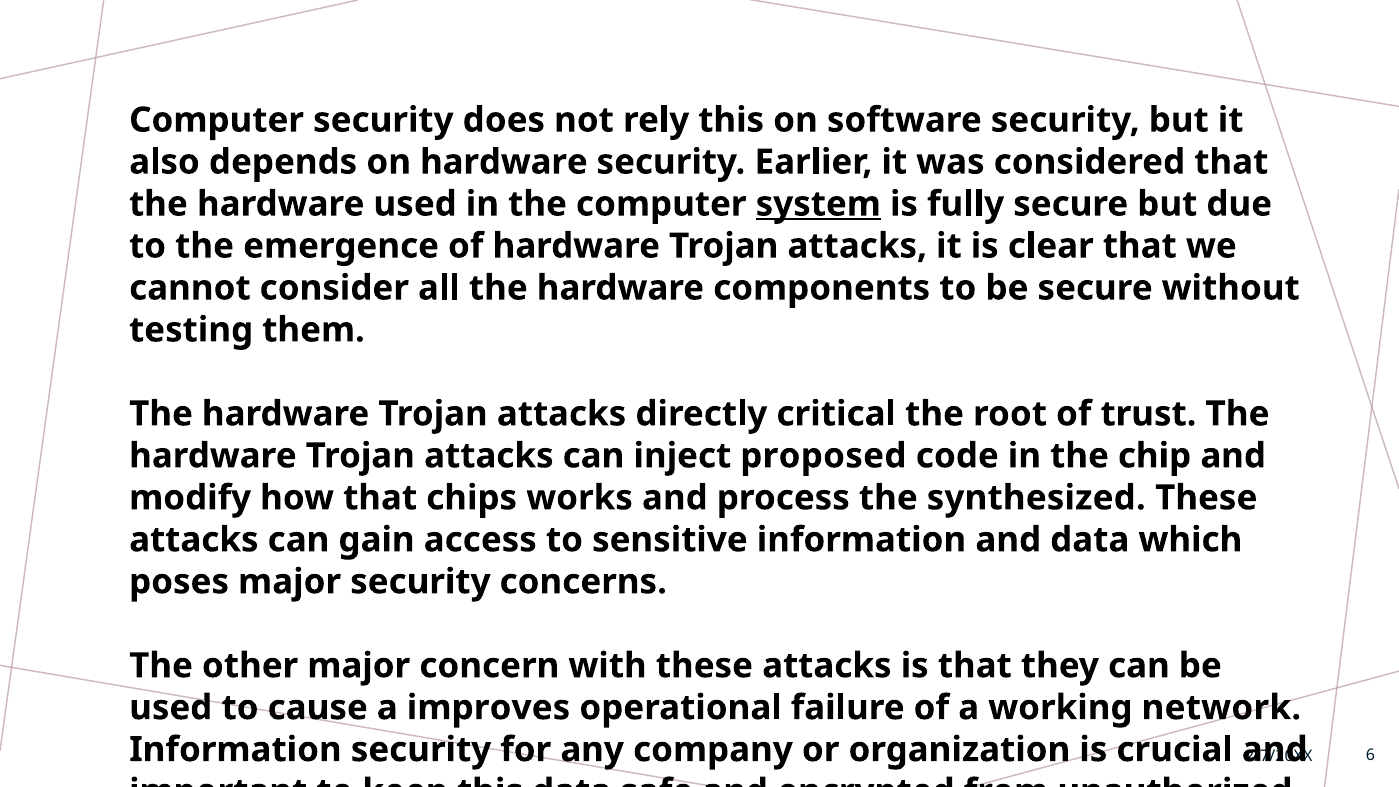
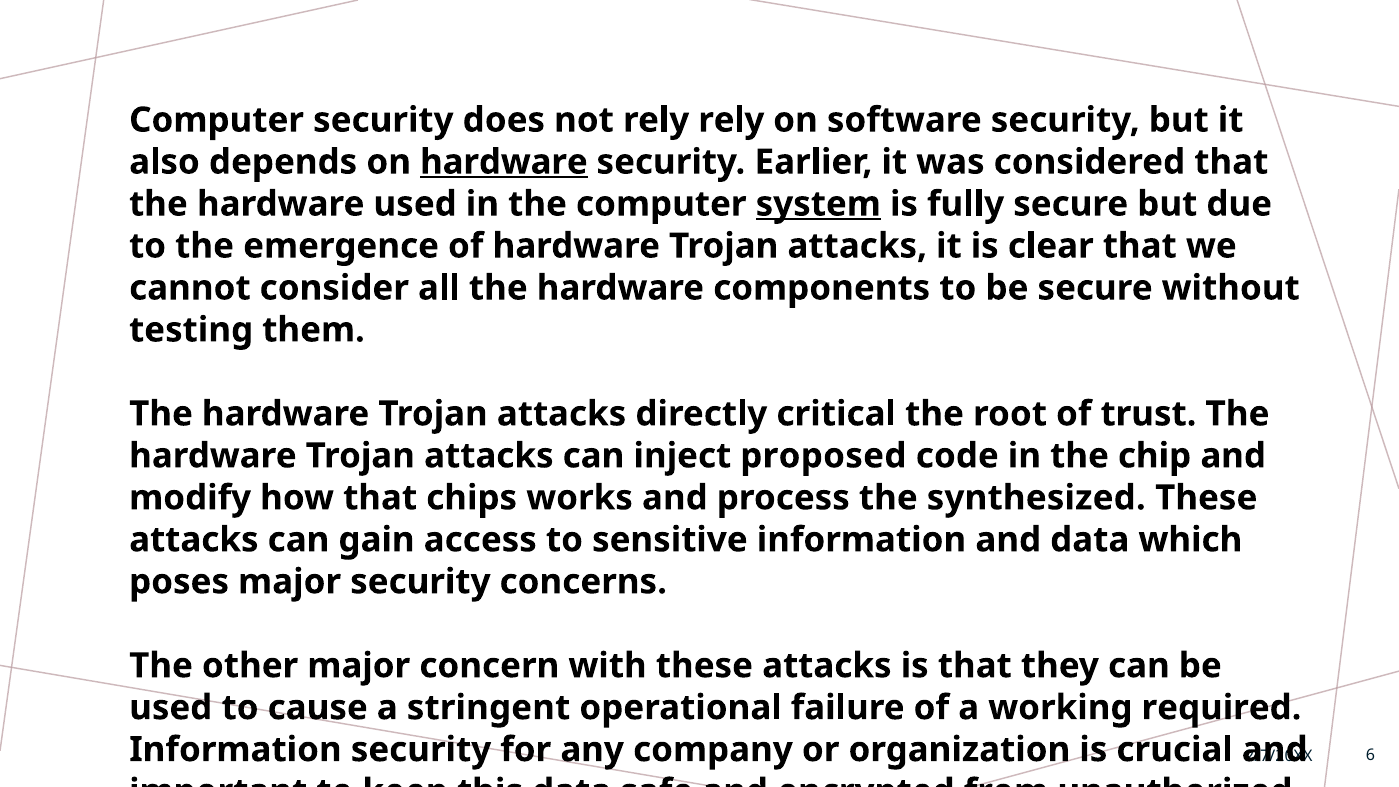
rely this: this -> rely
hardware at (504, 162) underline: none -> present
improves: improves -> stringent
network: network -> required
